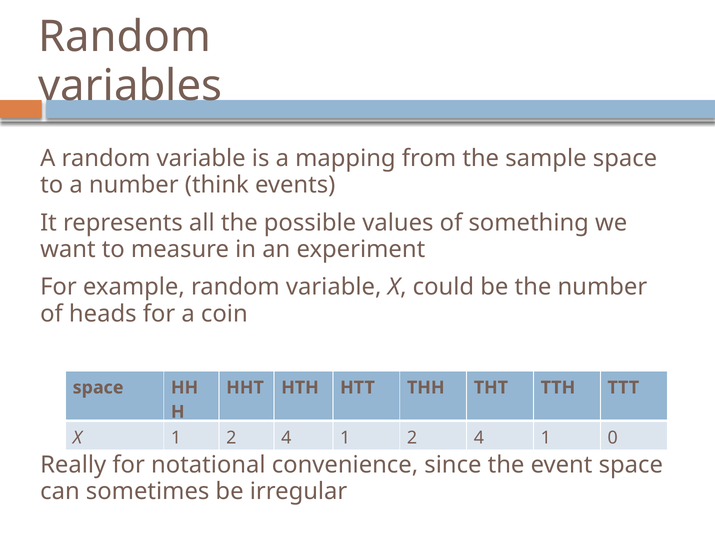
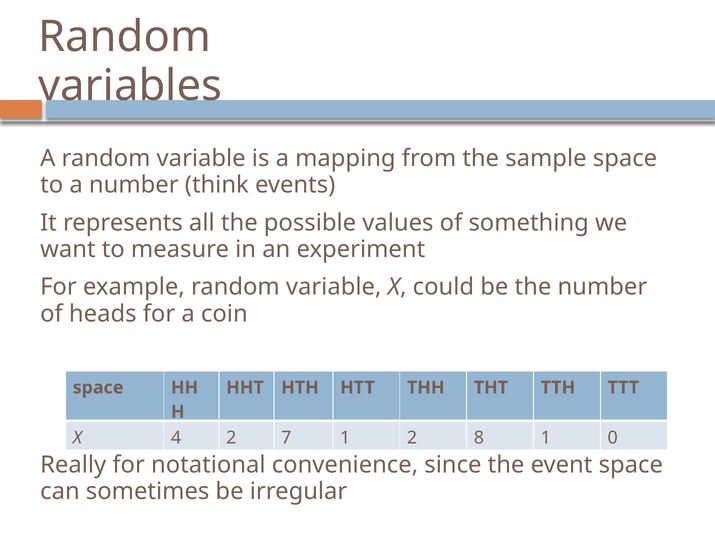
X 1: 1 -> 4
4 at (286, 438): 4 -> 7
4 at (479, 438): 4 -> 8
